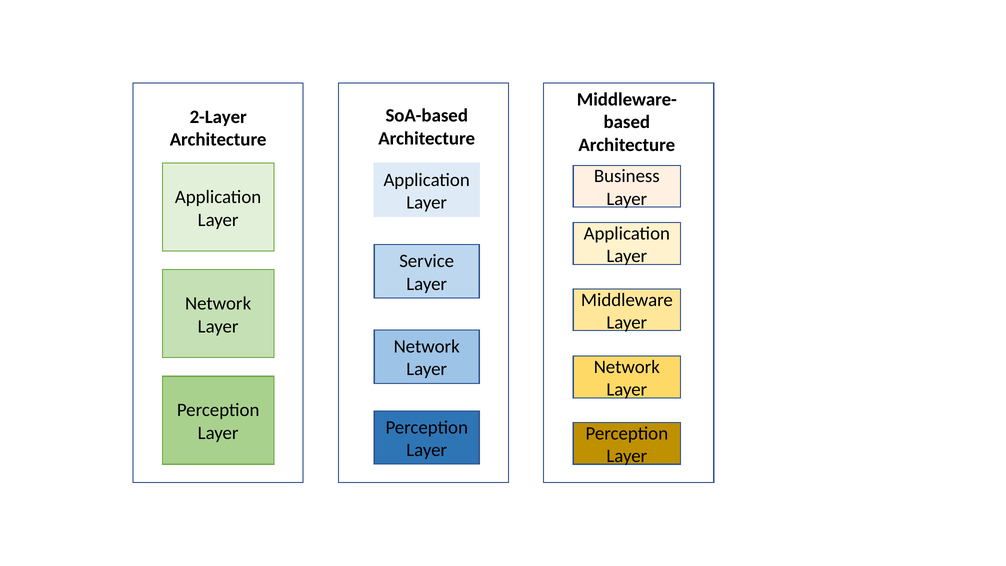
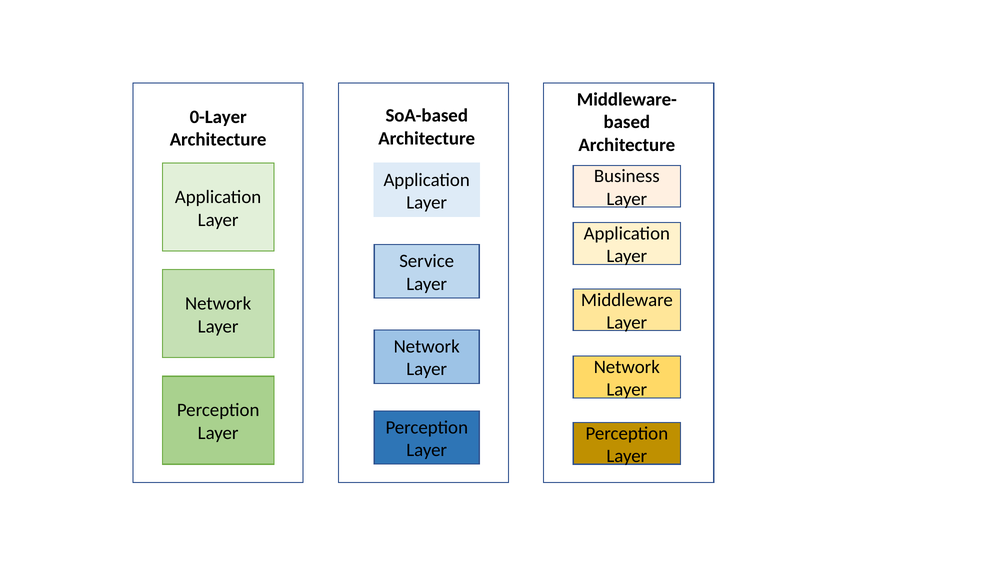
2-Layer: 2-Layer -> 0-Layer
